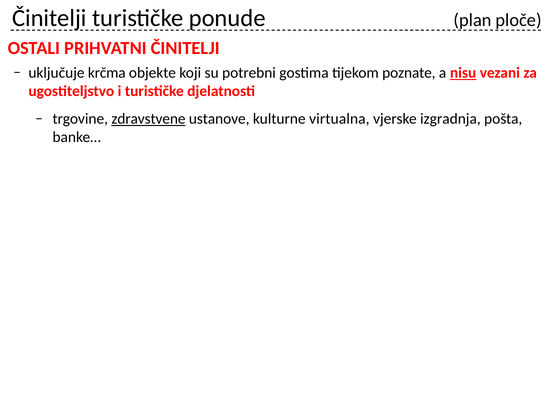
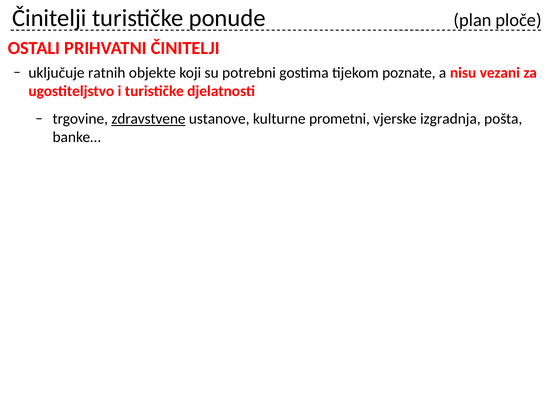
krčma: krčma -> ratnih
nisu underline: present -> none
virtualna: virtualna -> prometni
